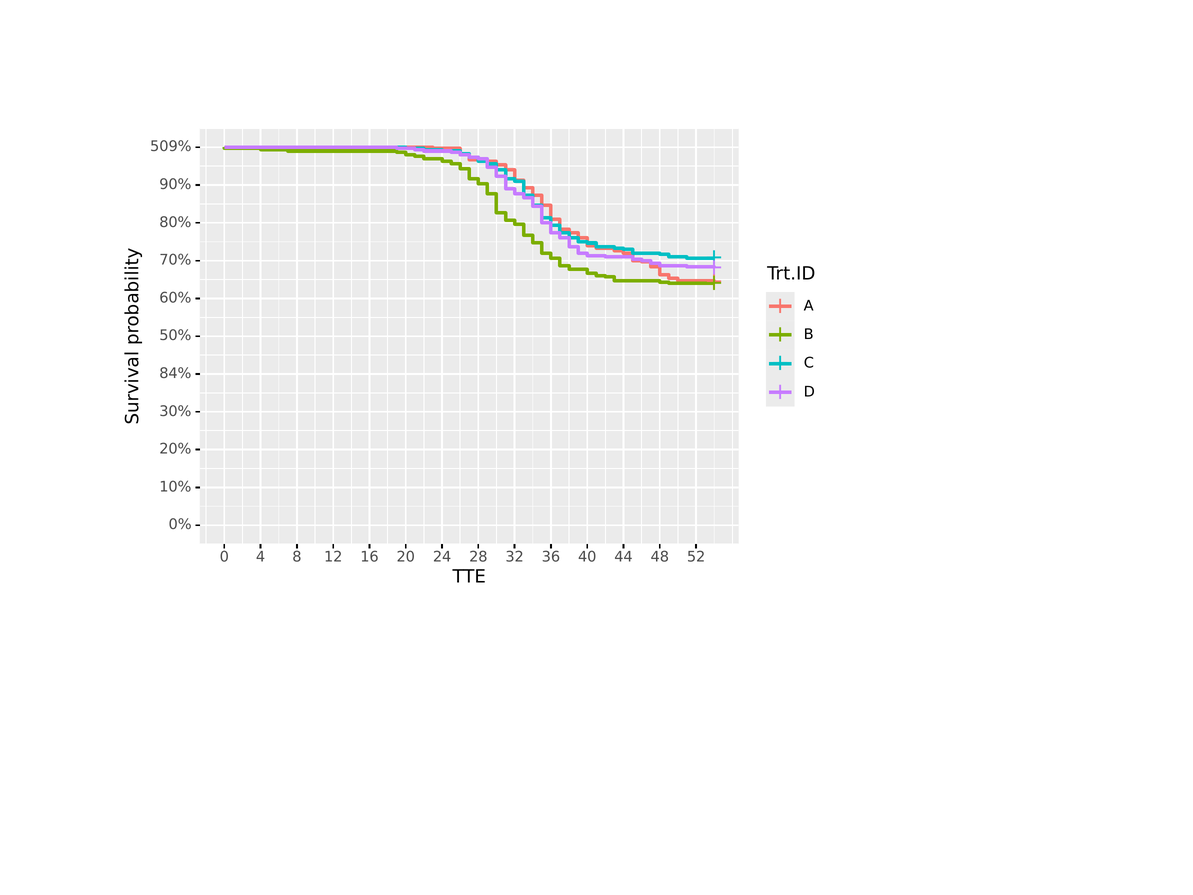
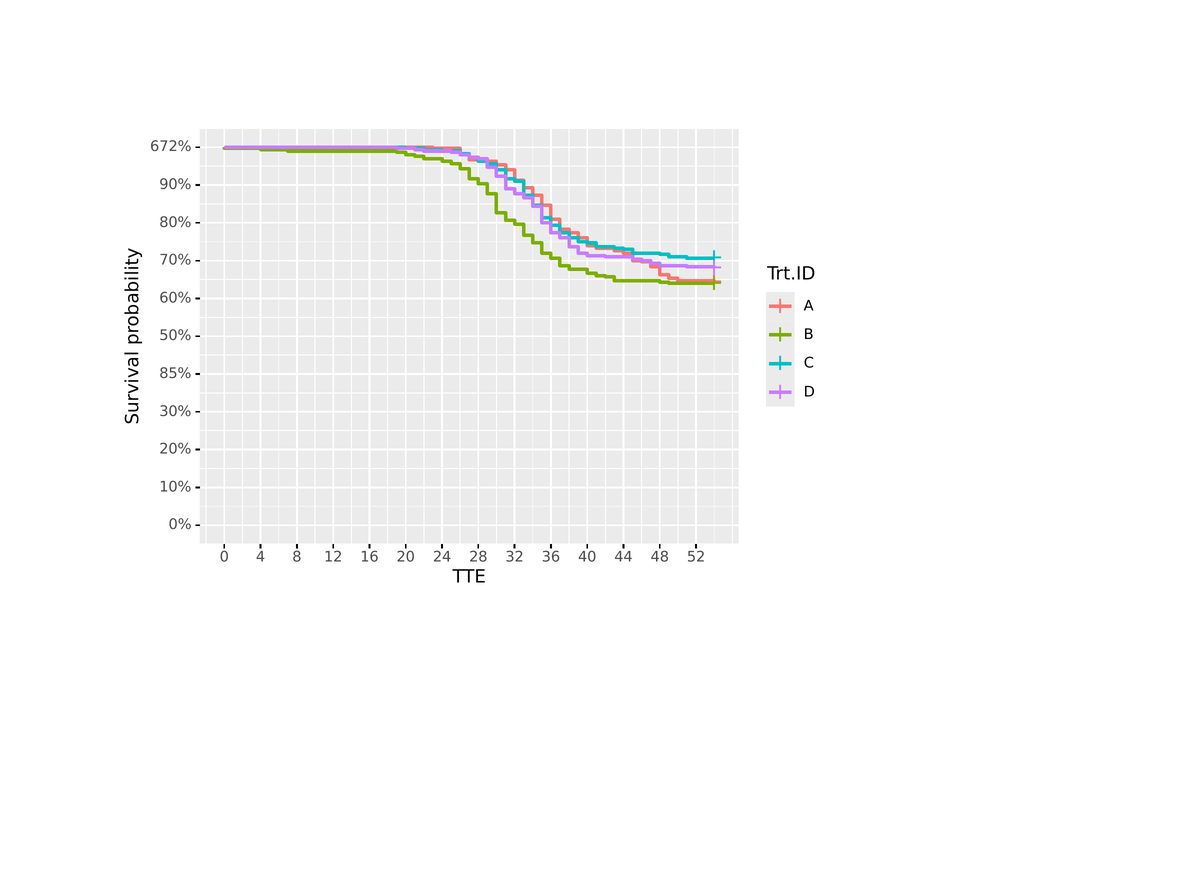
509%: 509% -> 672%
84%: 84% -> 85%
